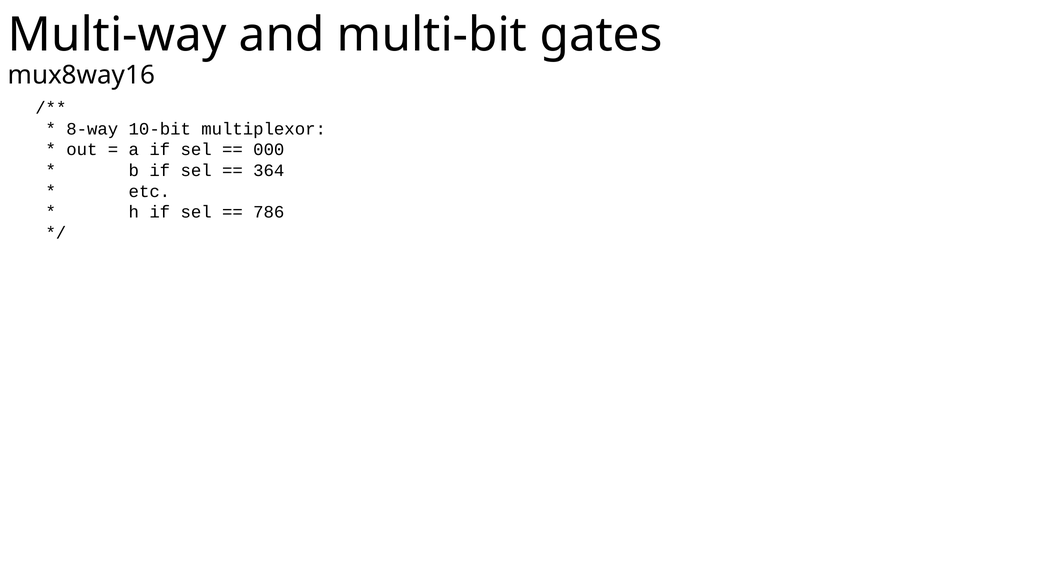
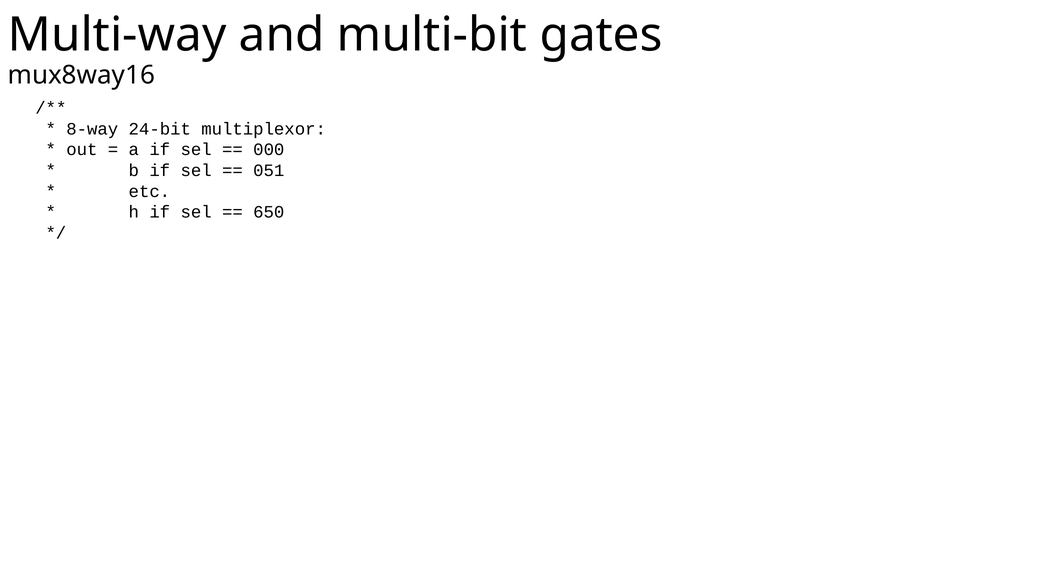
10-bit: 10-bit -> 24-bit
364: 364 -> 051
786: 786 -> 650
